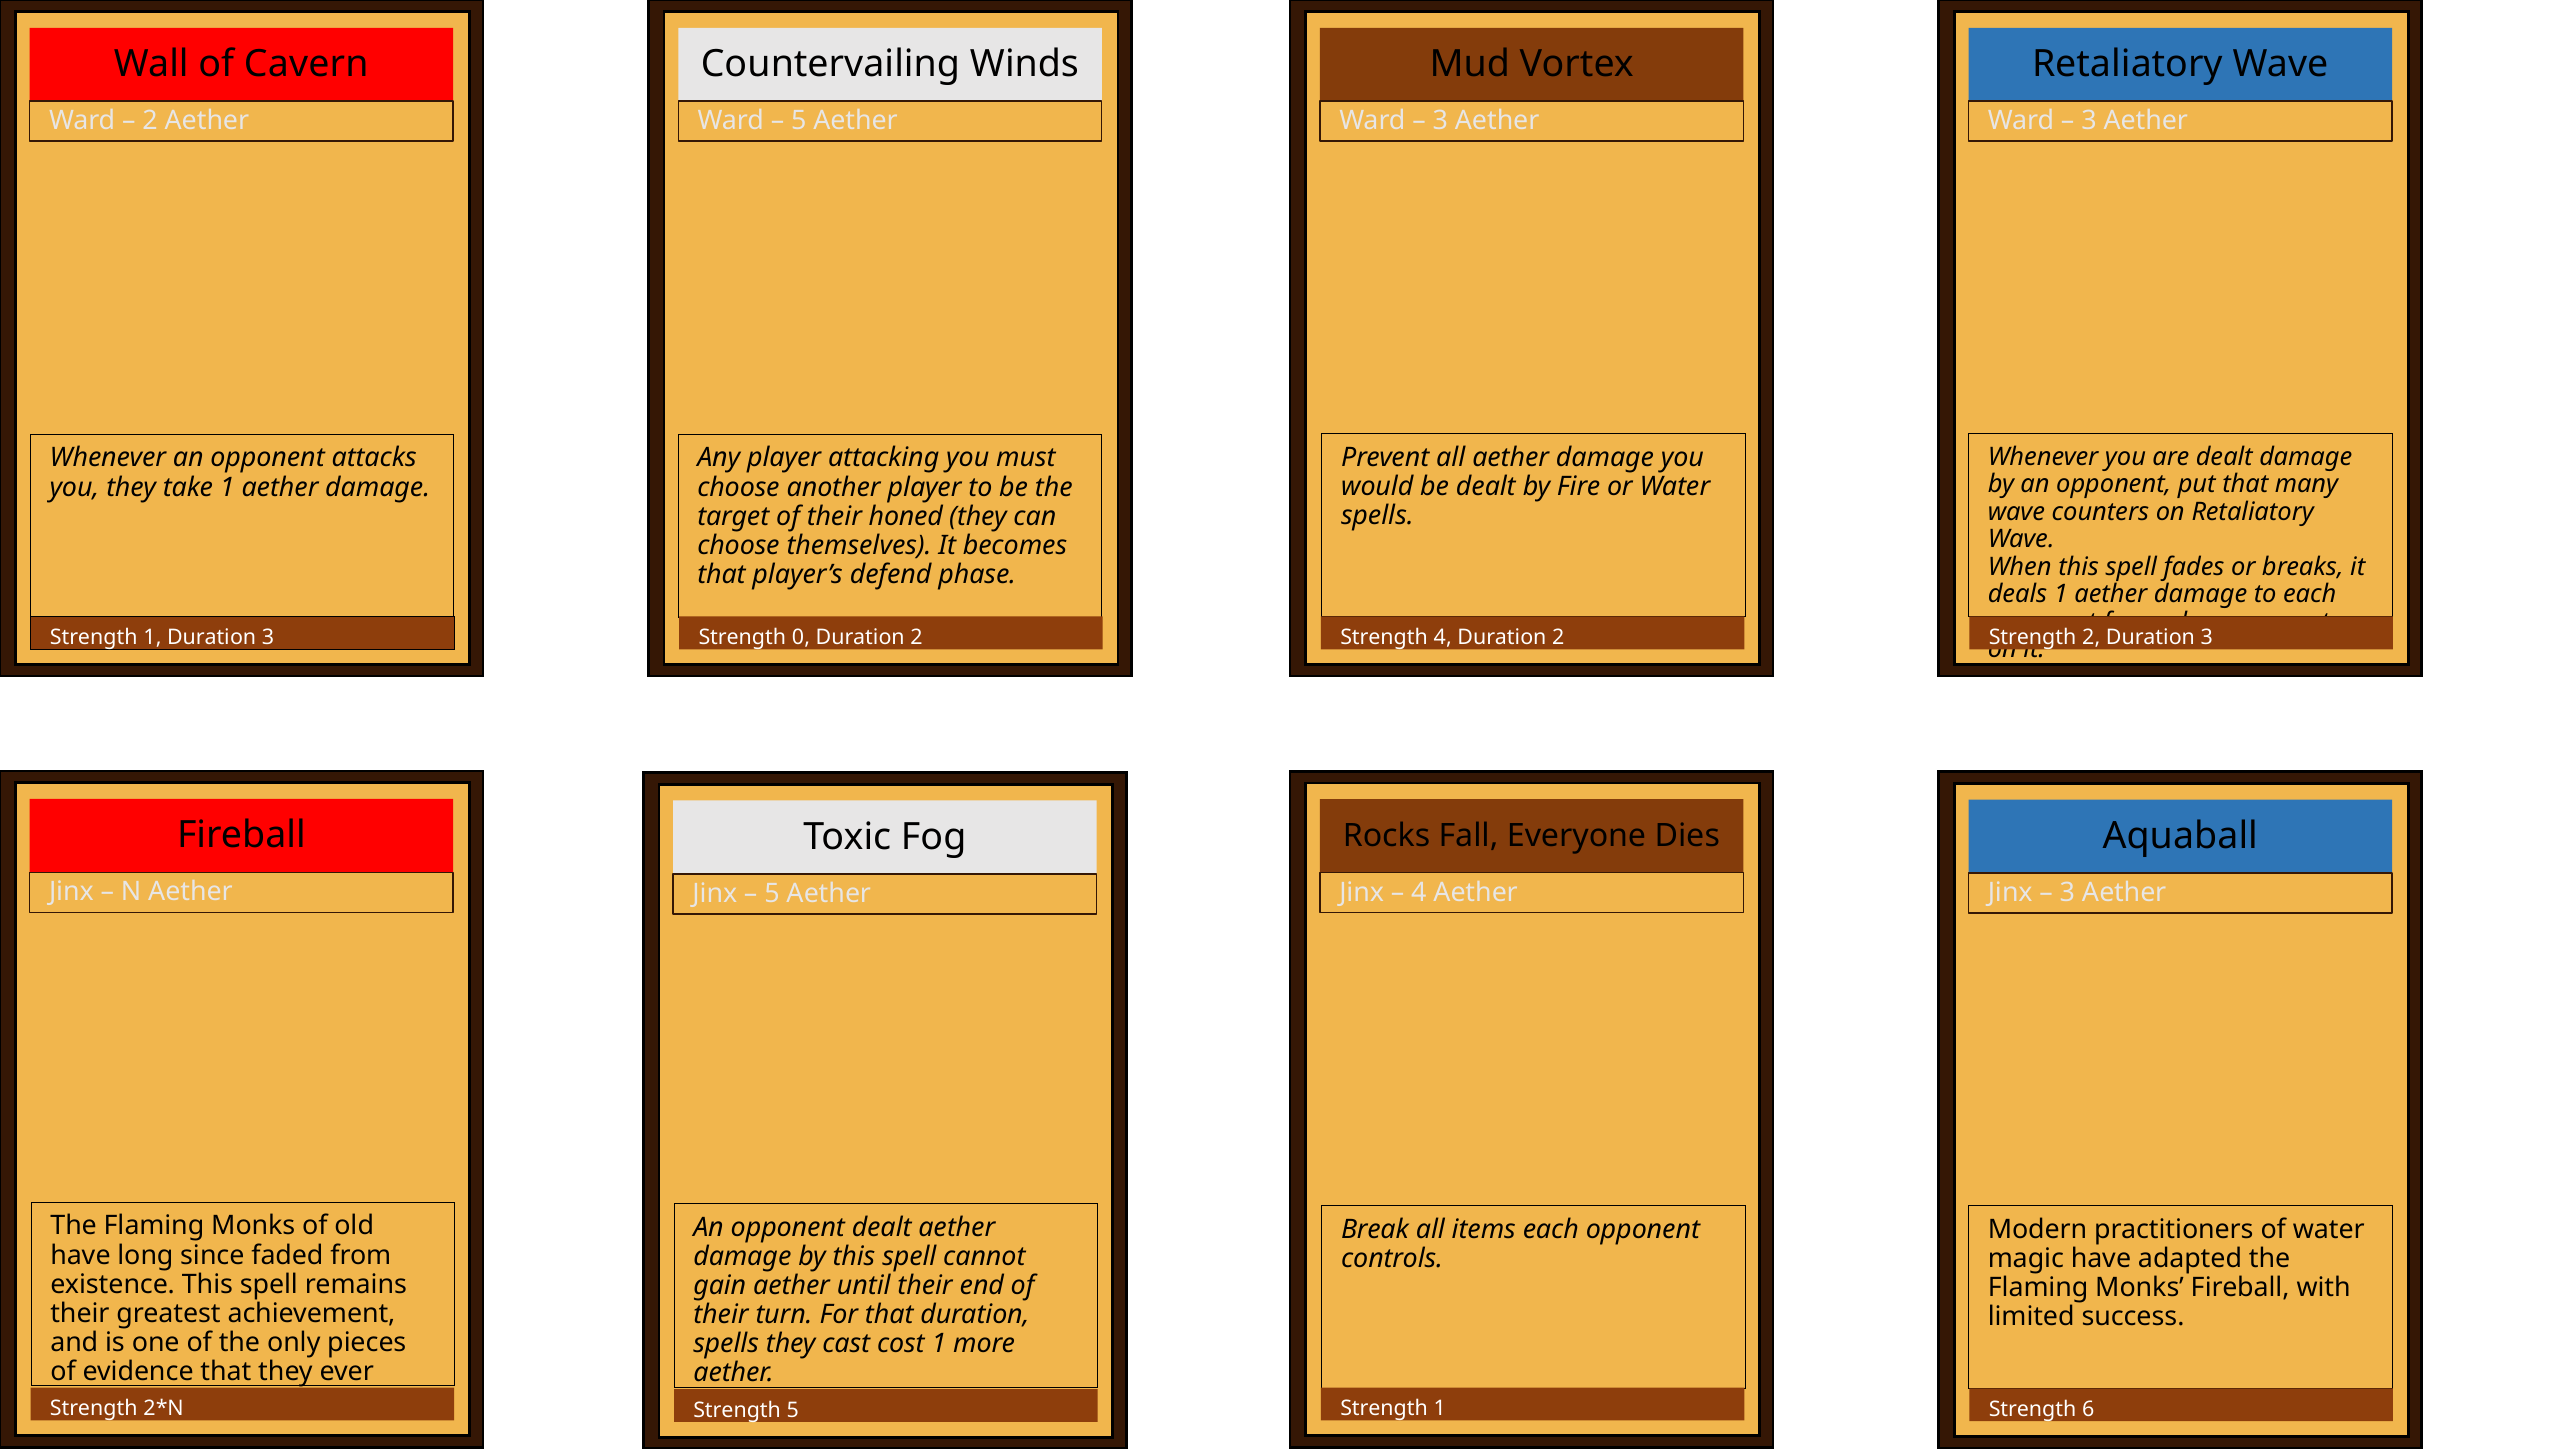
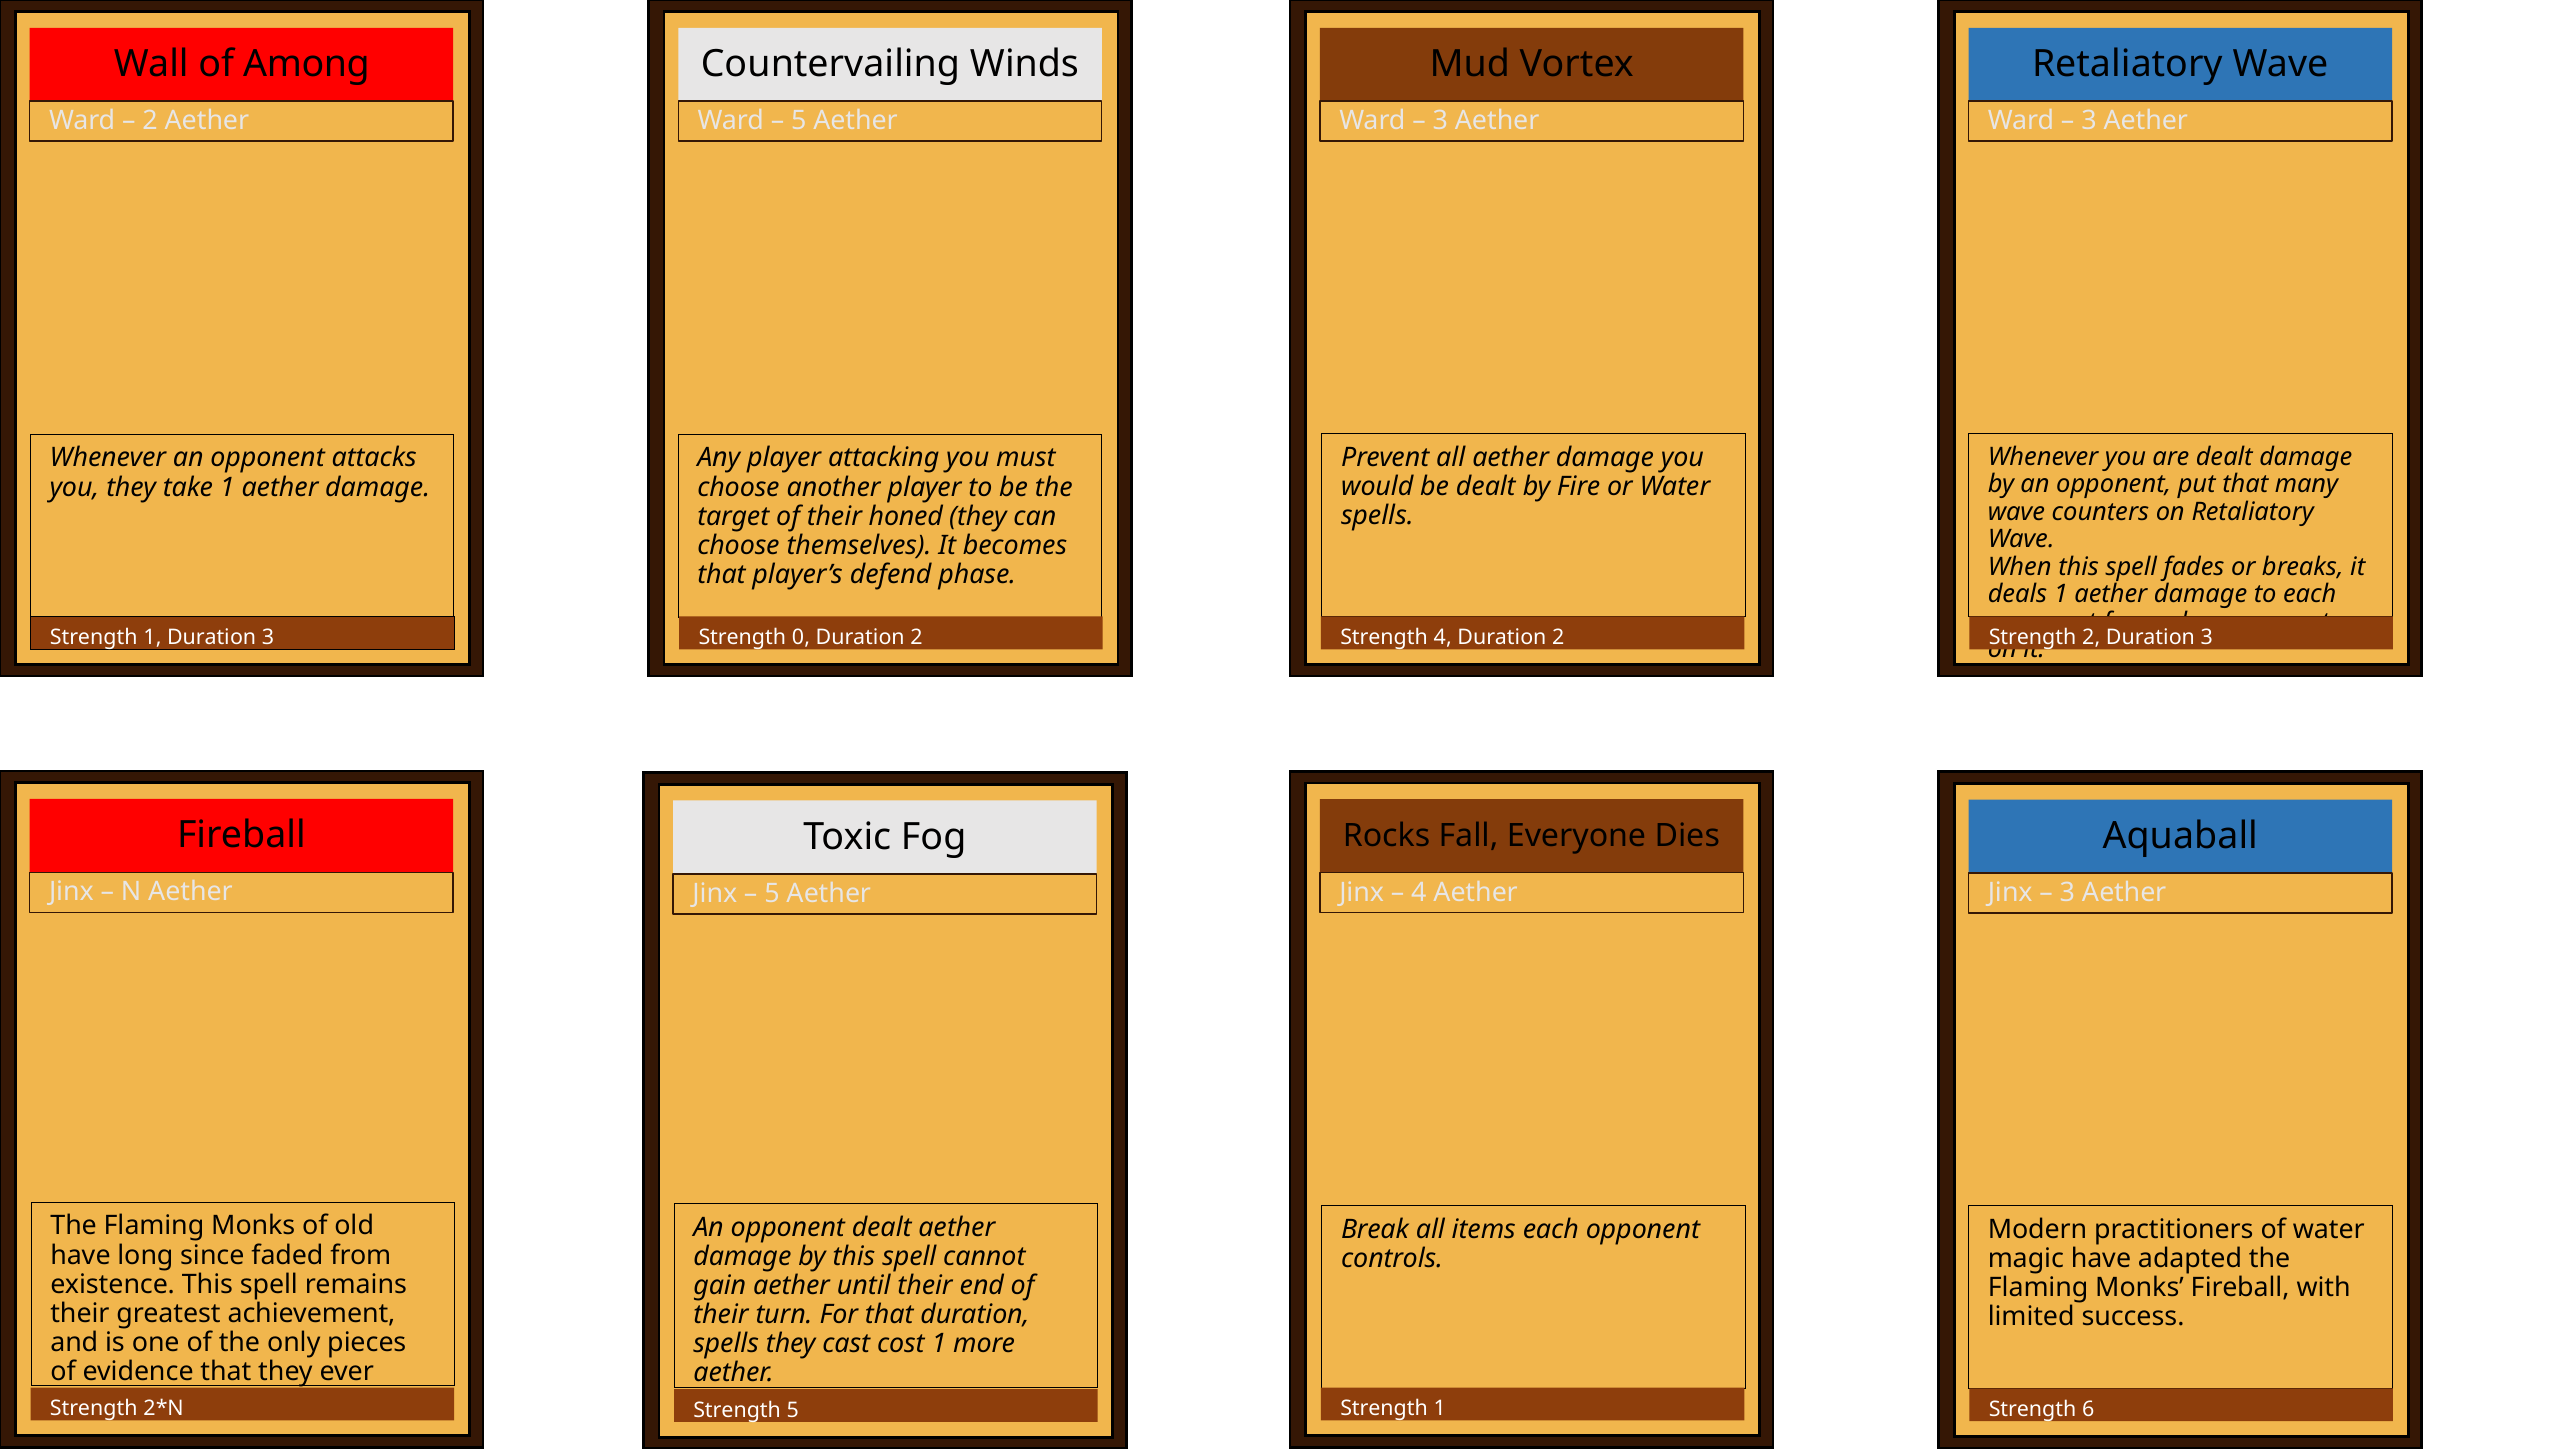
Cavern: Cavern -> Among
